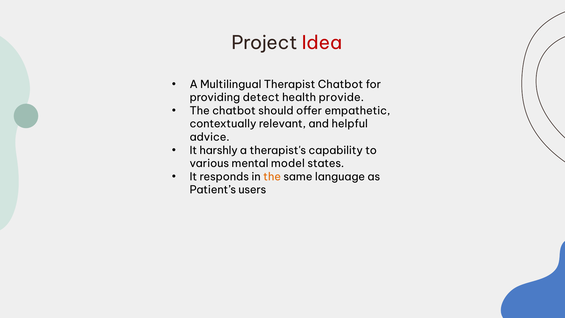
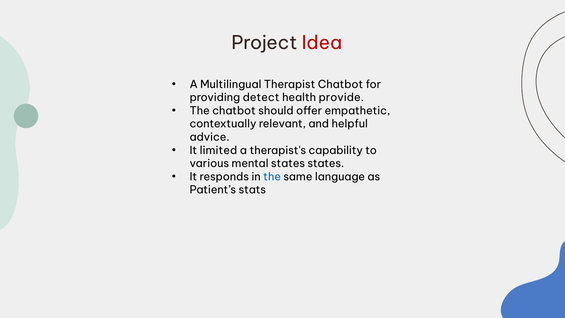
harshly: harshly -> limited
mental model: model -> states
the at (272, 177) colour: orange -> blue
users: users -> stats
